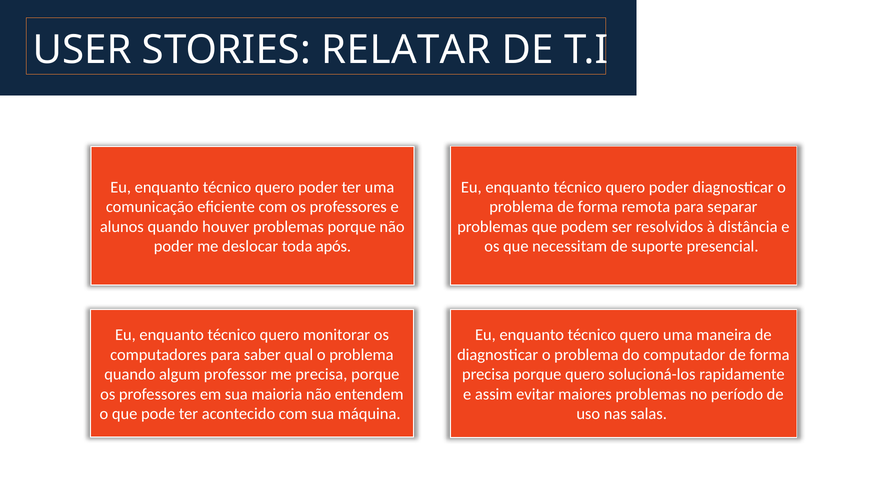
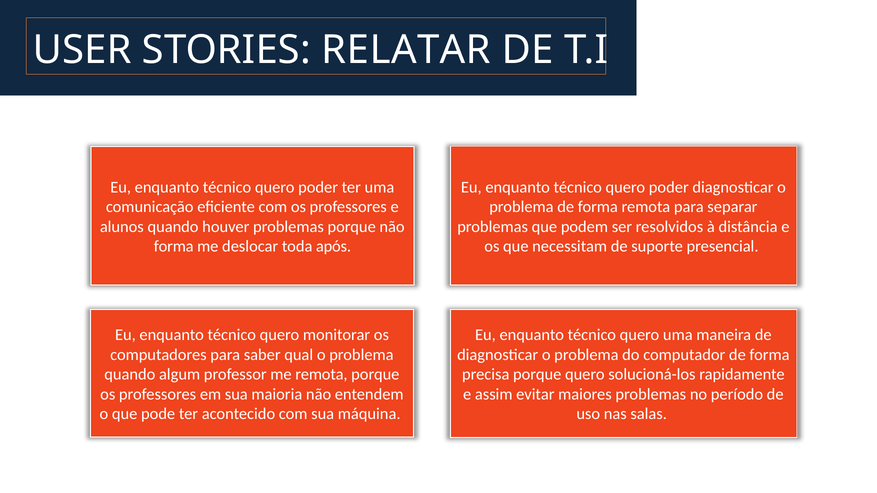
poder at (174, 247): poder -> forma
me precisa: precisa -> remota
